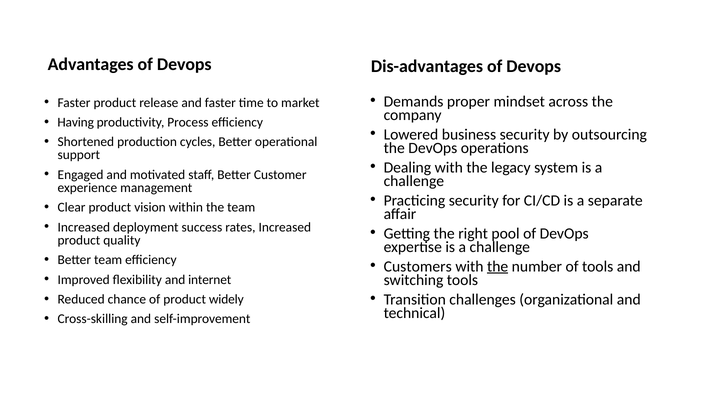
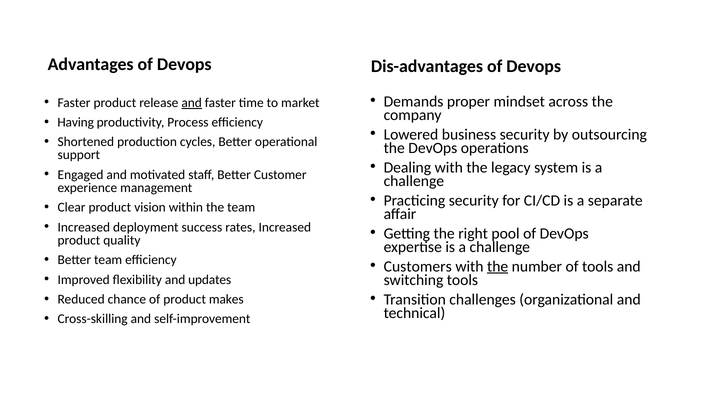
and at (192, 103) underline: none -> present
internet: internet -> updates
widely: widely -> makes
